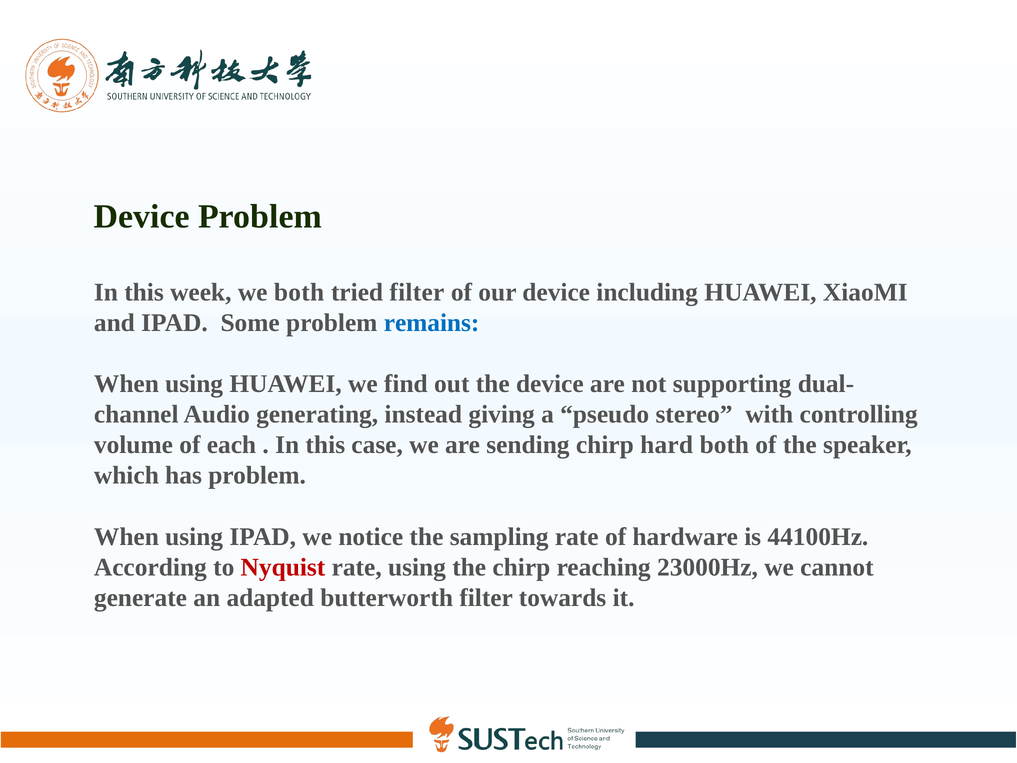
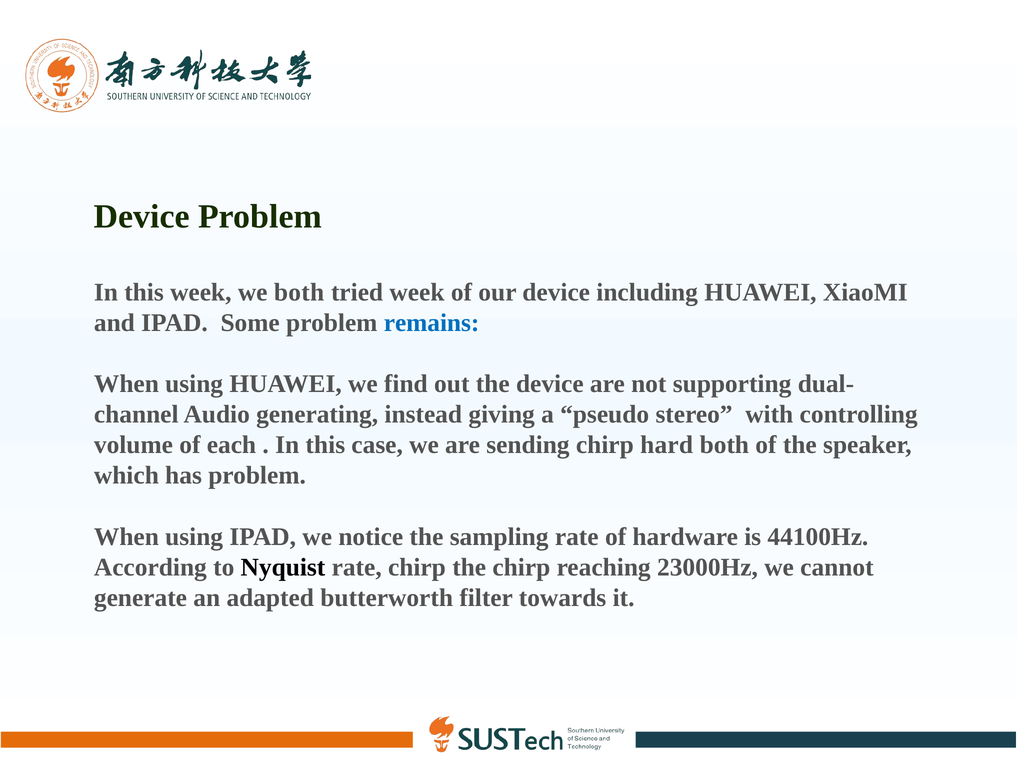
tried filter: filter -> week
Nyquist colour: red -> black
rate using: using -> chirp
